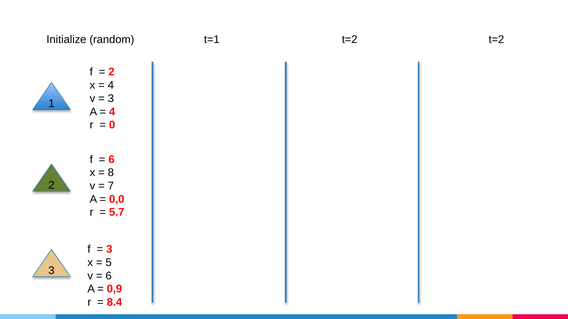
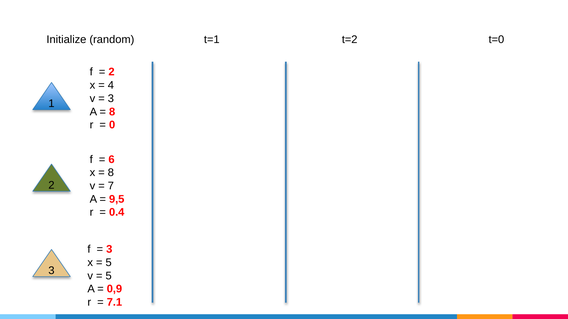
t=2 t=2: t=2 -> t=0
4 at (112, 112): 4 -> 8
0,0: 0,0 -> 9,5
5.7: 5.7 -> 0.4
6 at (109, 276): 6 -> 5
8.4: 8.4 -> 7.1
